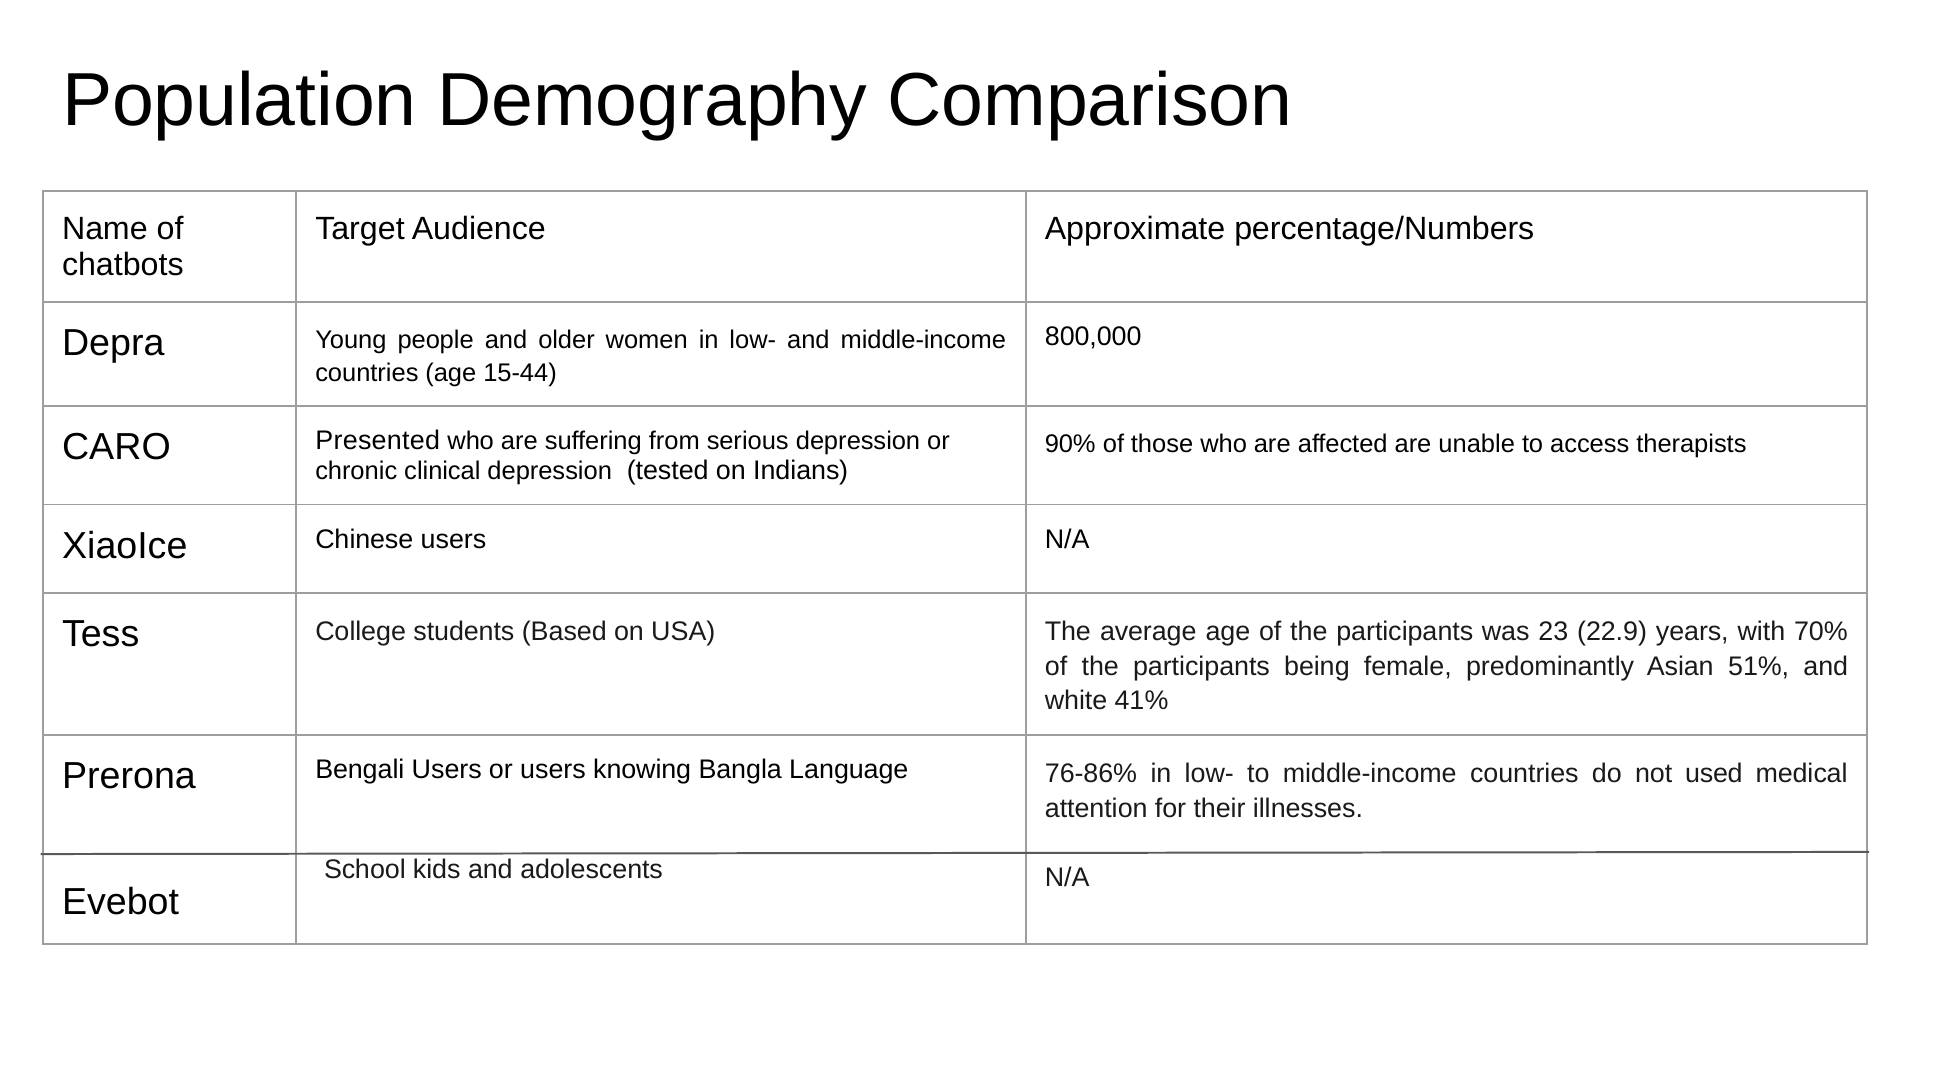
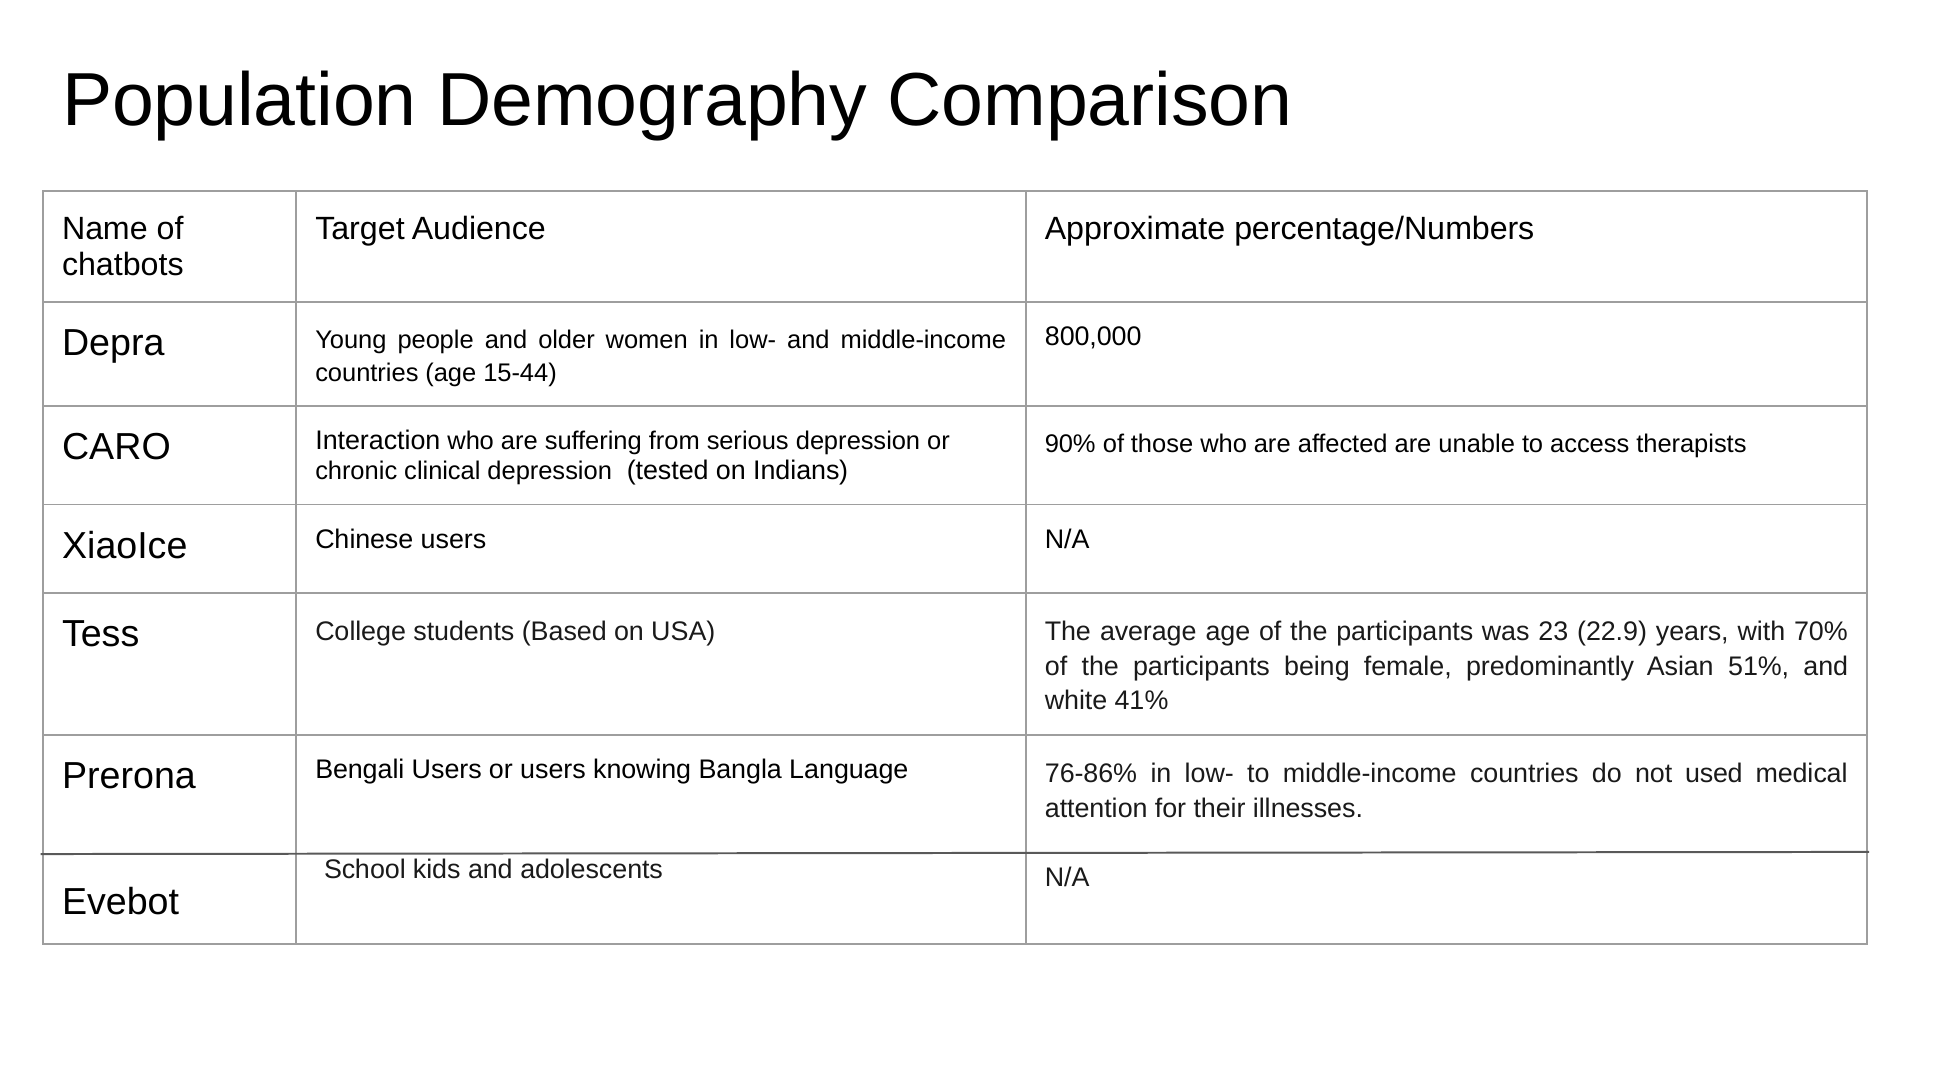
Presented: Presented -> Interaction
